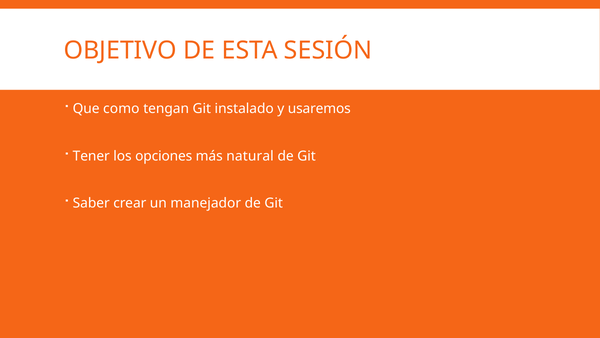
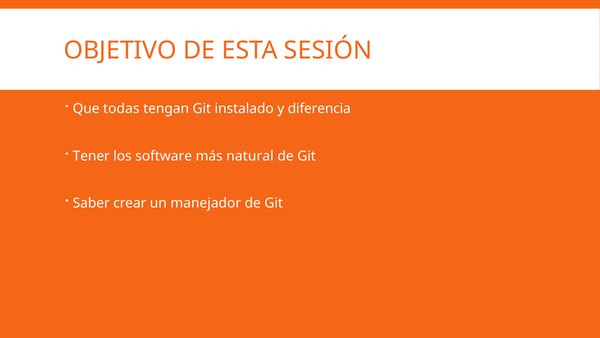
como: como -> todas
usaremos: usaremos -> diferencia
opciones: opciones -> software
